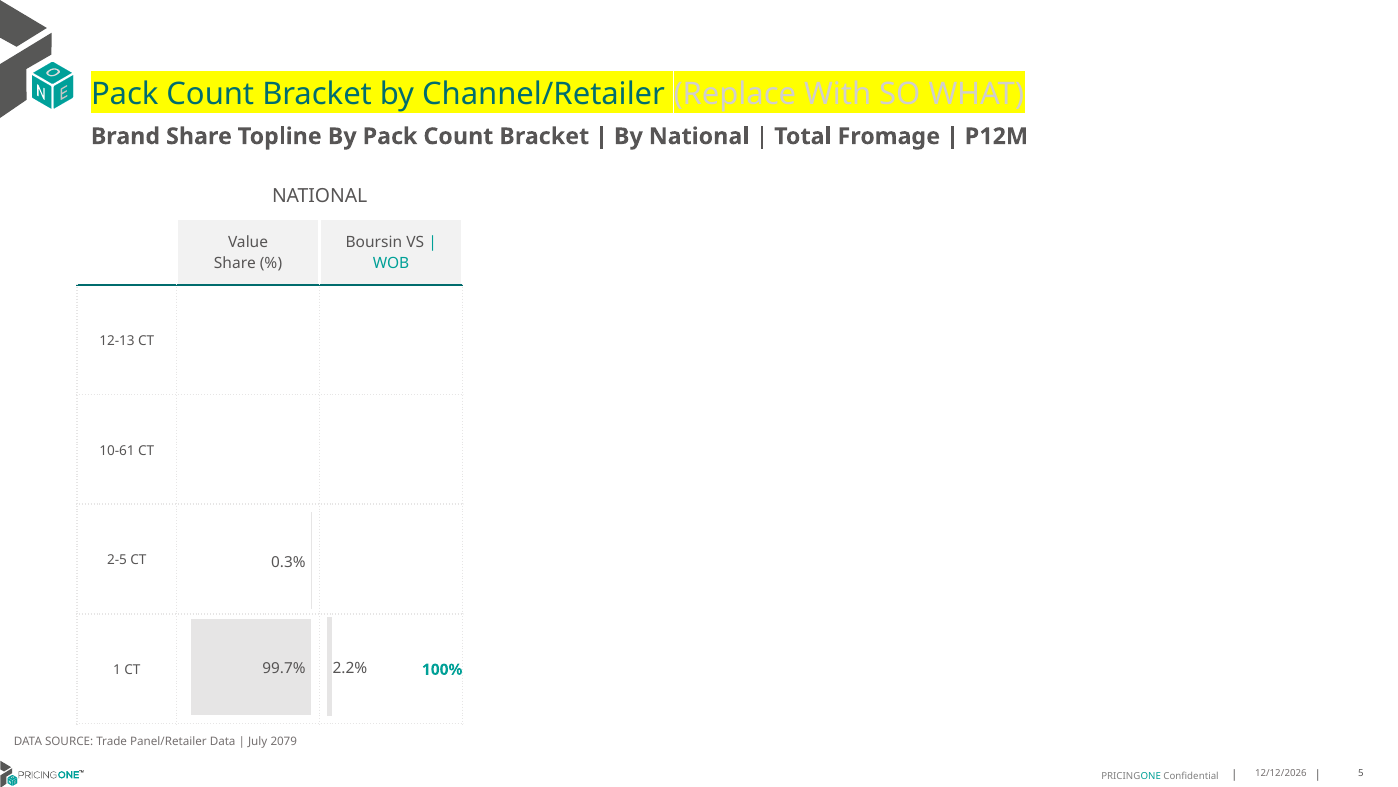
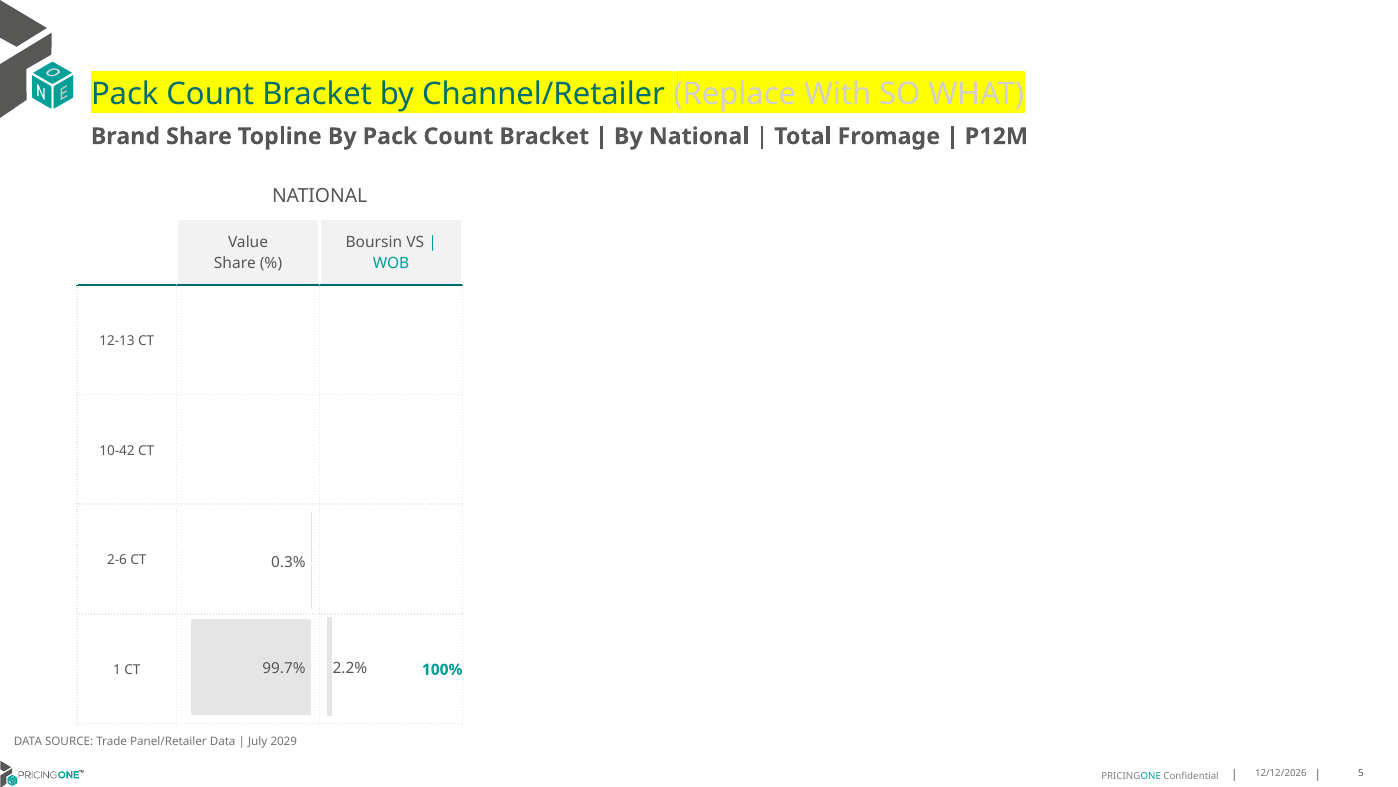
10-61: 10-61 -> 10-42
2-5: 2-5 -> 2-6
2079: 2079 -> 2029
